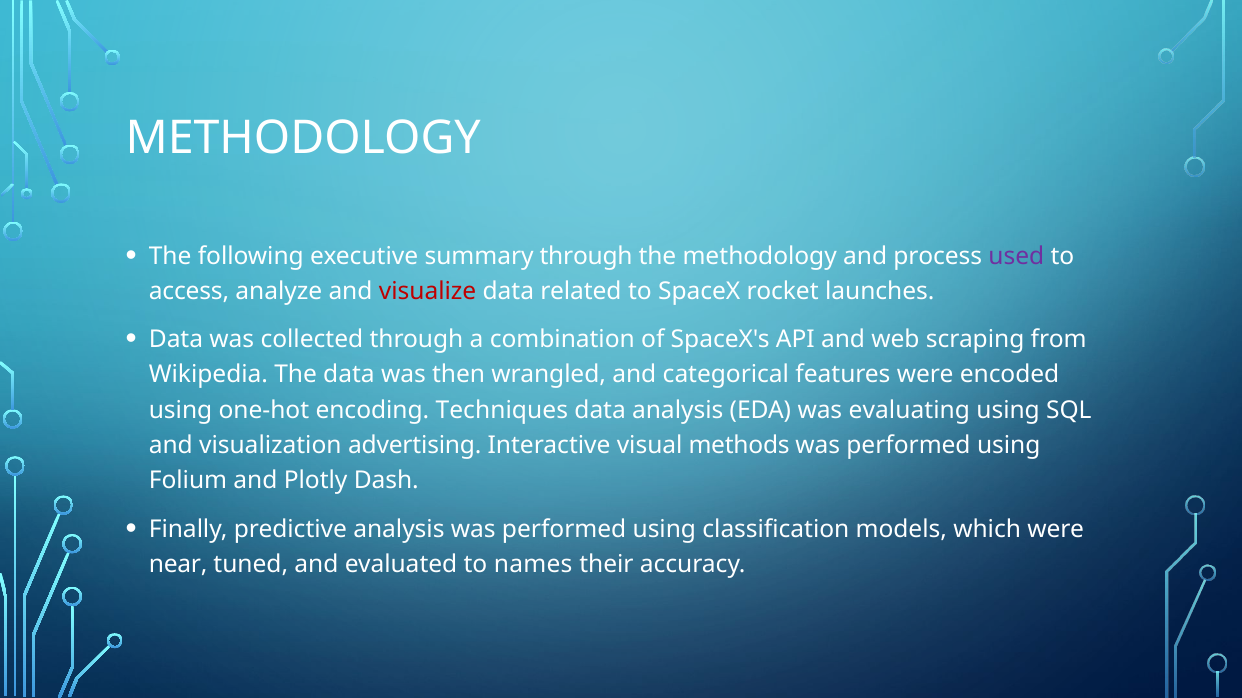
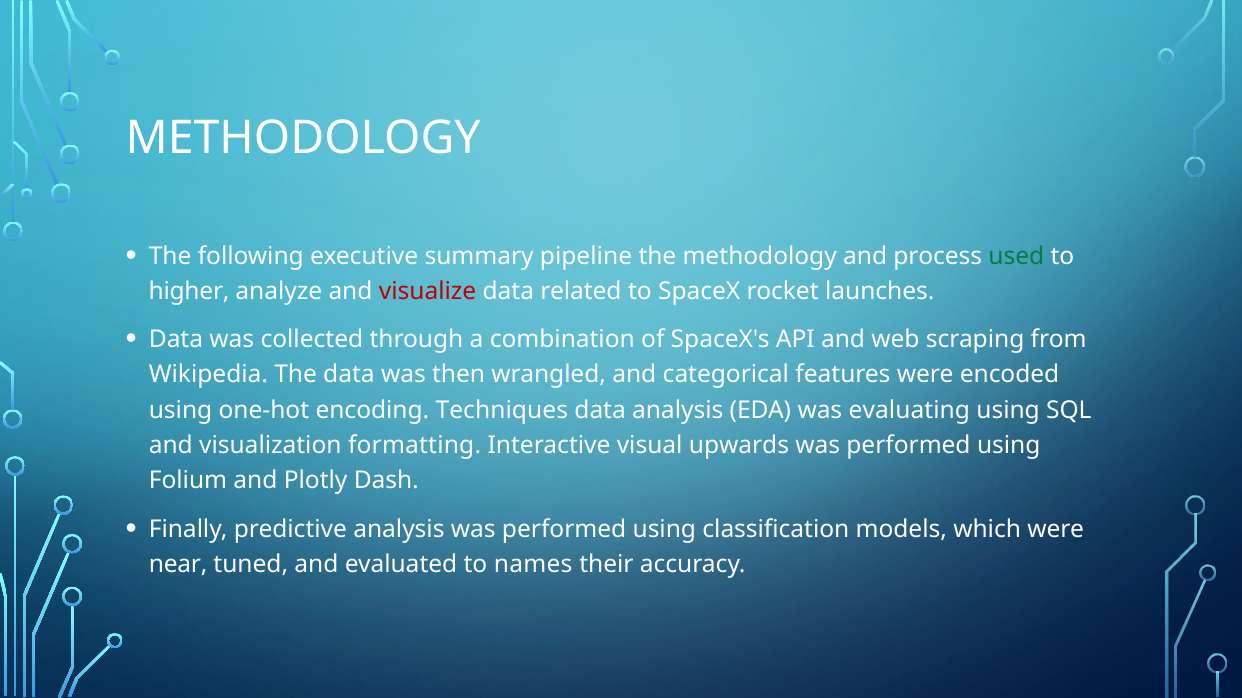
summary through: through -> pipeline
used colour: purple -> green
access: access -> higher
advertising: advertising -> formatting
methods: methods -> upwards
